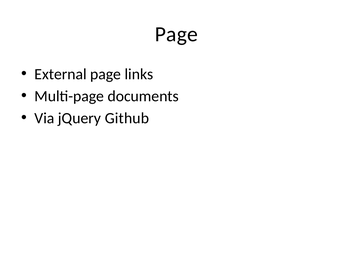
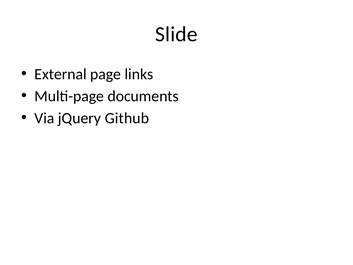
Page at (176, 34): Page -> Slide
